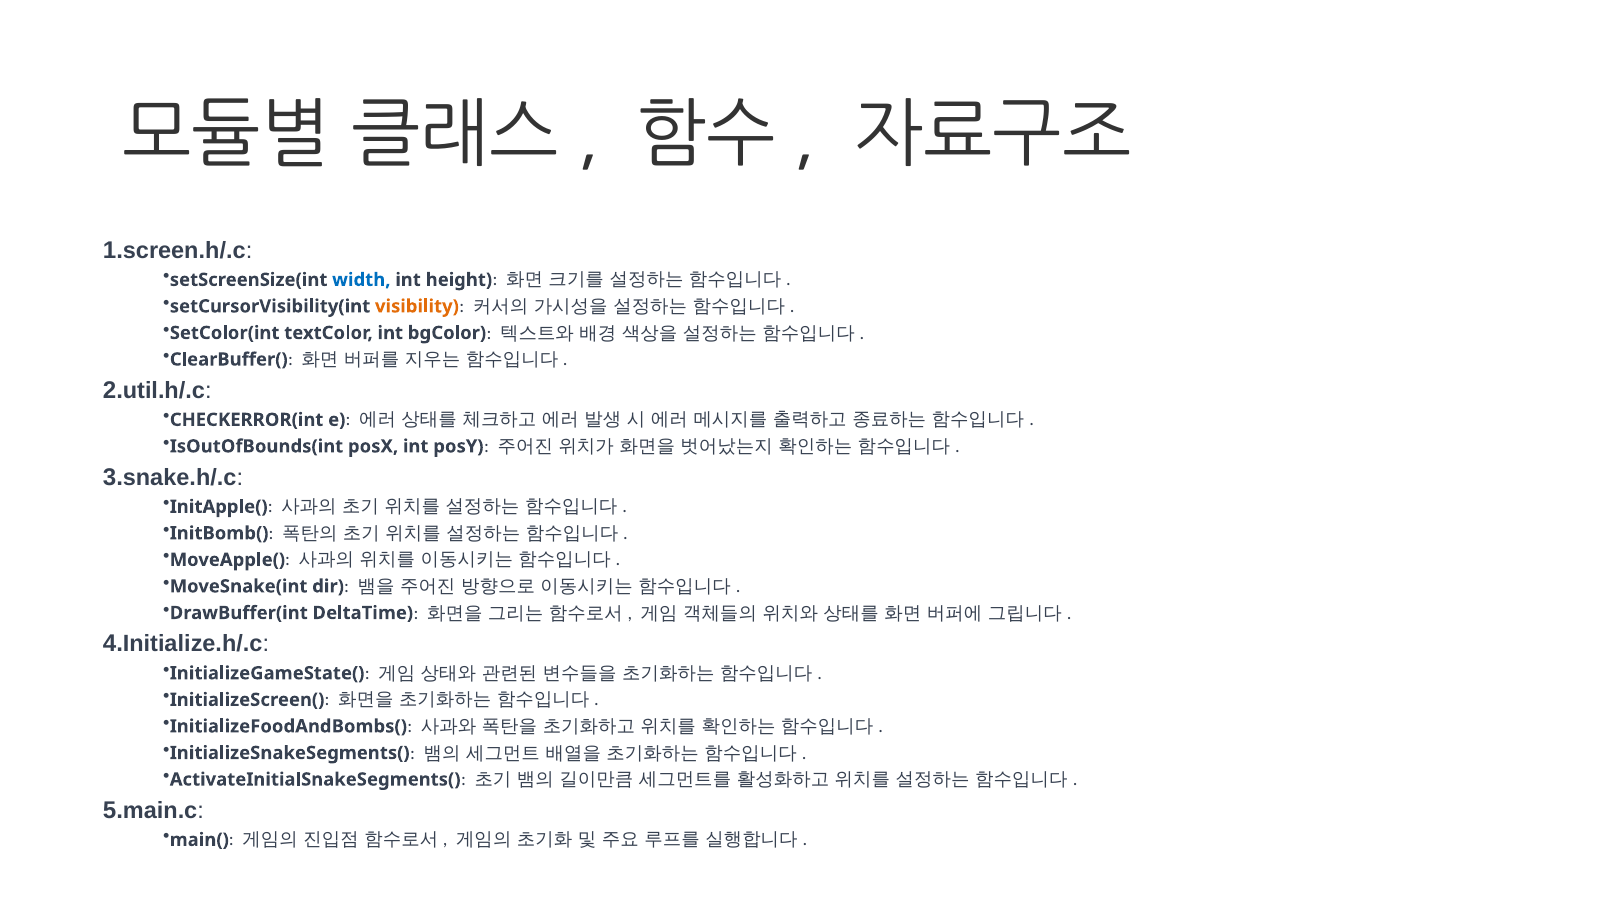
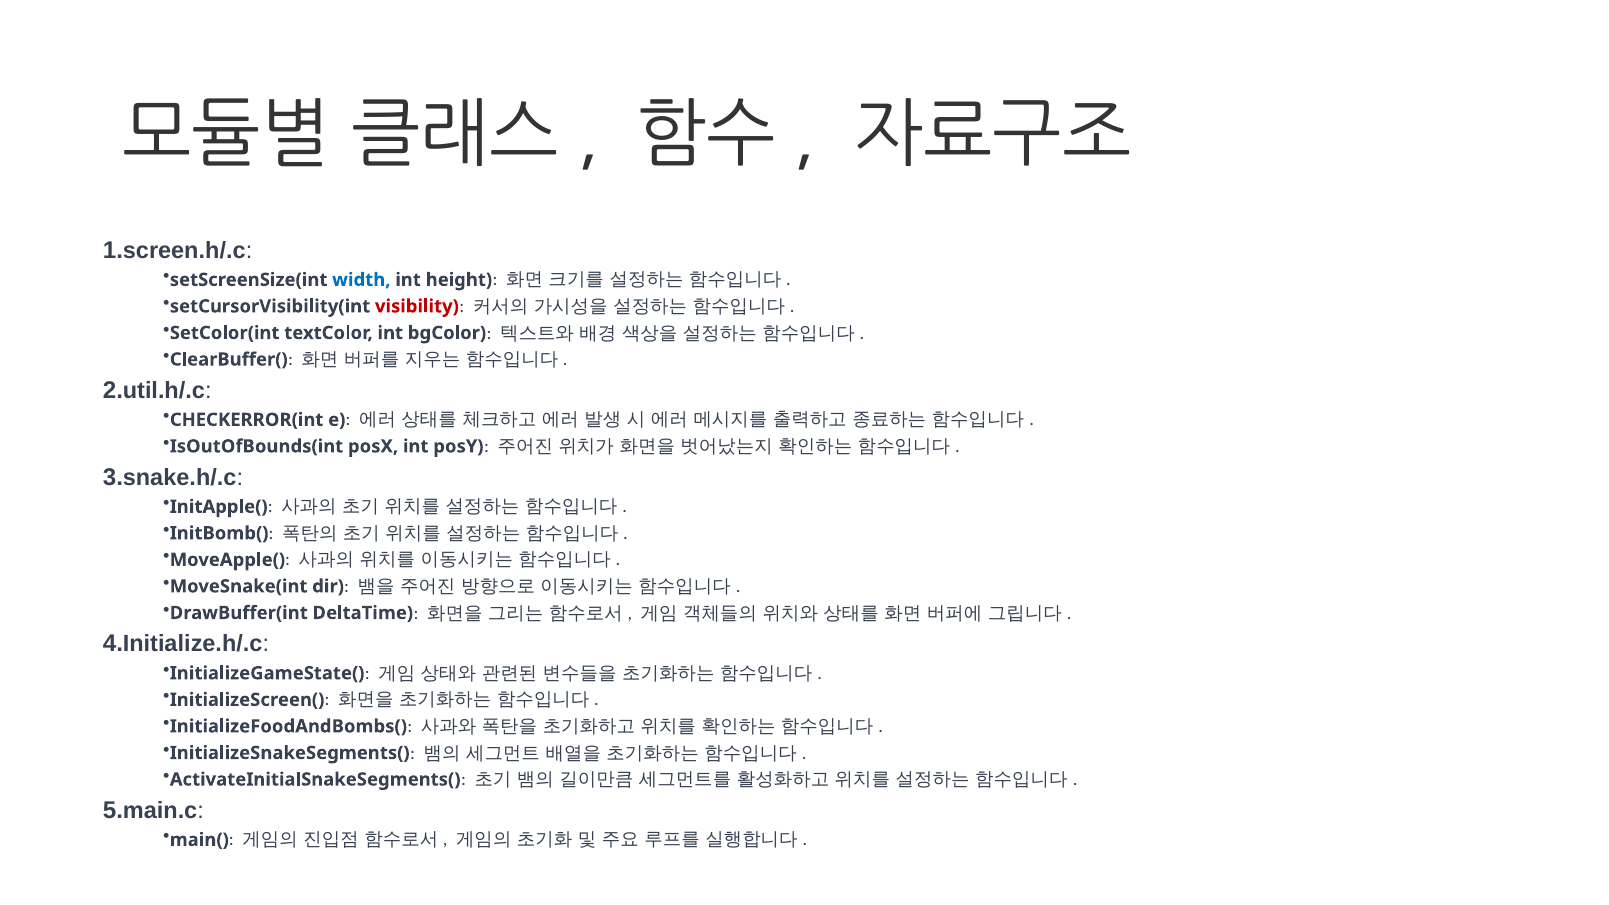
visibility colour: orange -> red
